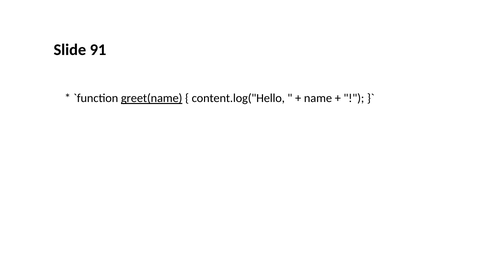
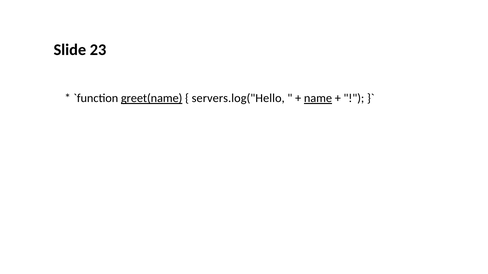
91: 91 -> 23
content.log("Hello: content.log("Hello -> servers.log("Hello
name underline: none -> present
